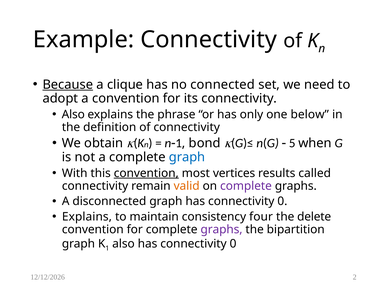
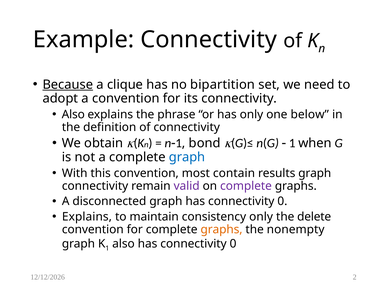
connected: connected -> bipartition
5 at (292, 143): 5 -> 1
convention at (146, 173) underline: present -> none
vertices: vertices -> contain
results called: called -> graph
valid colour: orange -> purple
consistency four: four -> only
graphs at (222, 230) colour: purple -> orange
bipartition: bipartition -> nonempty
